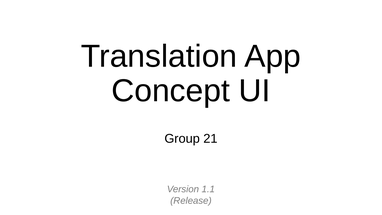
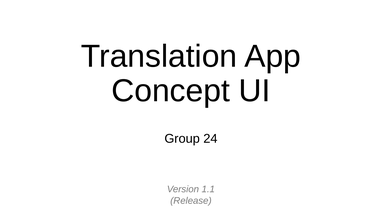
21: 21 -> 24
